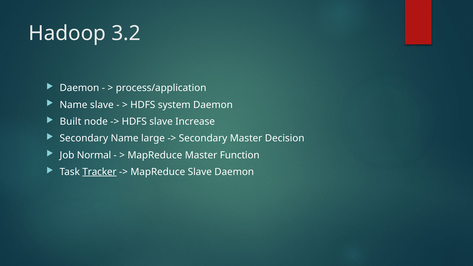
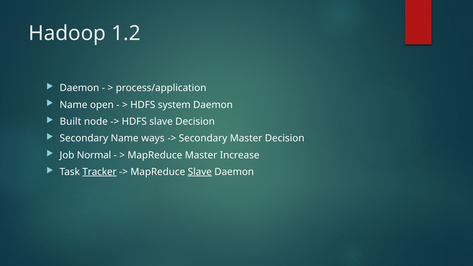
3.2: 3.2 -> 1.2
Name slave: slave -> open
slave Increase: Increase -> Decision
large: large -> ways
Function: Function -> Increase
Slave at (200, 172) underline: none -> present
